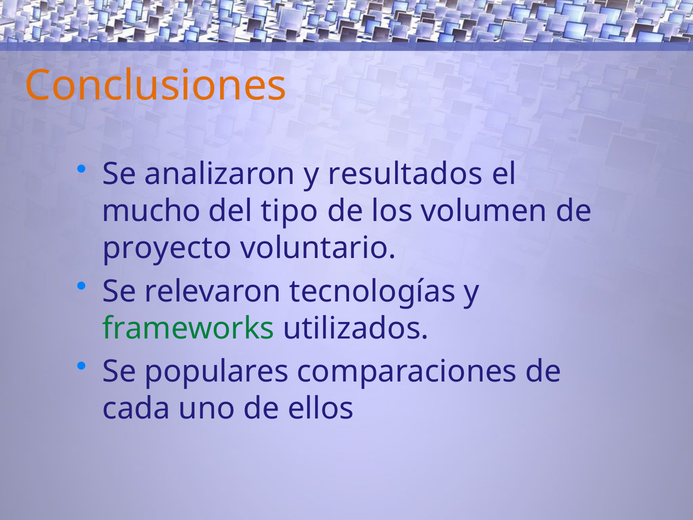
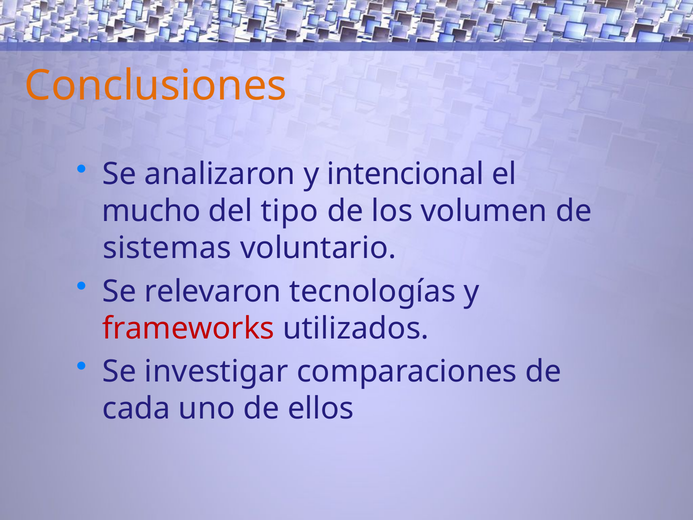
resultados: resultados -> intencional
proyecto: proyecto -> sistemas
frameworks colour: green -> red
populares: populares -> investigar
